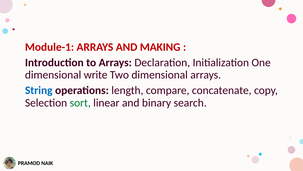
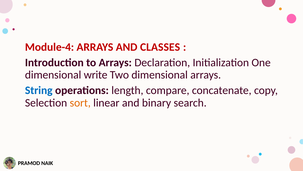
Module-1: Module-1 -> Module-4
MAKING: MAKING -> CLASSES
sort colour: green -> orange
